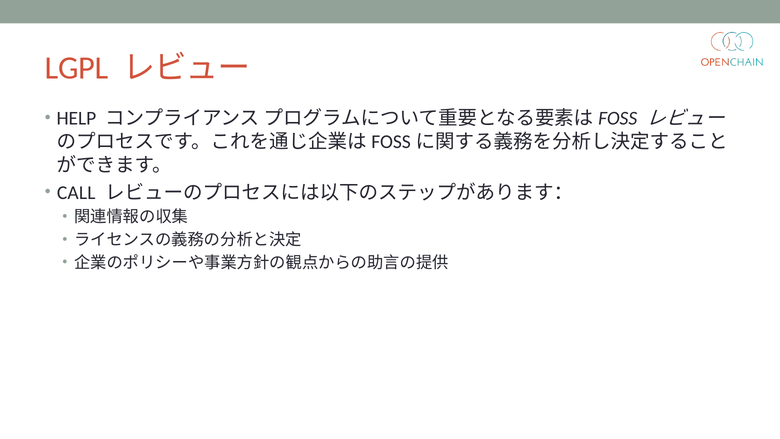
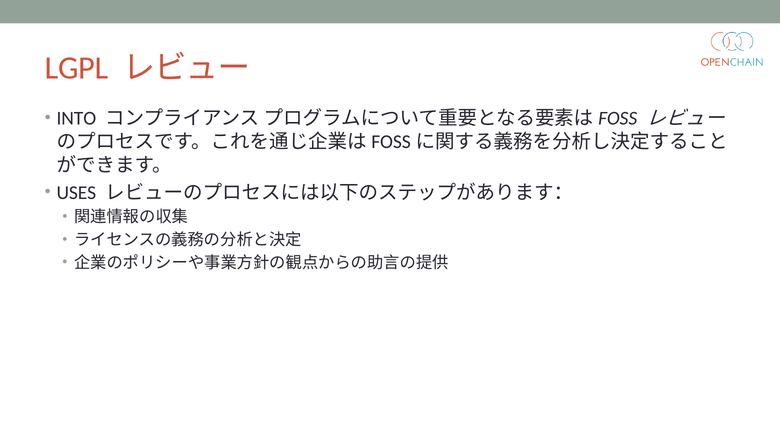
HELP: HELP -> INTO
CALL: CALL -> USES
